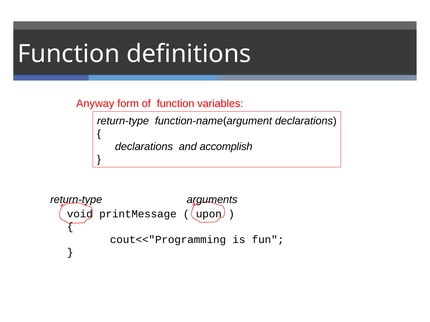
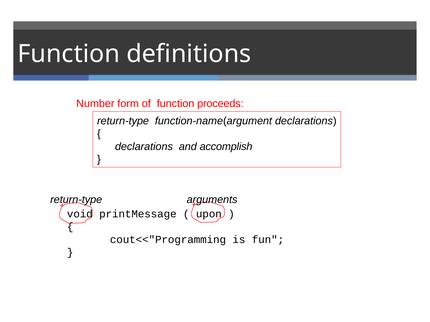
Anyway: Anyway -> Number
variables: variables -> proceeds
